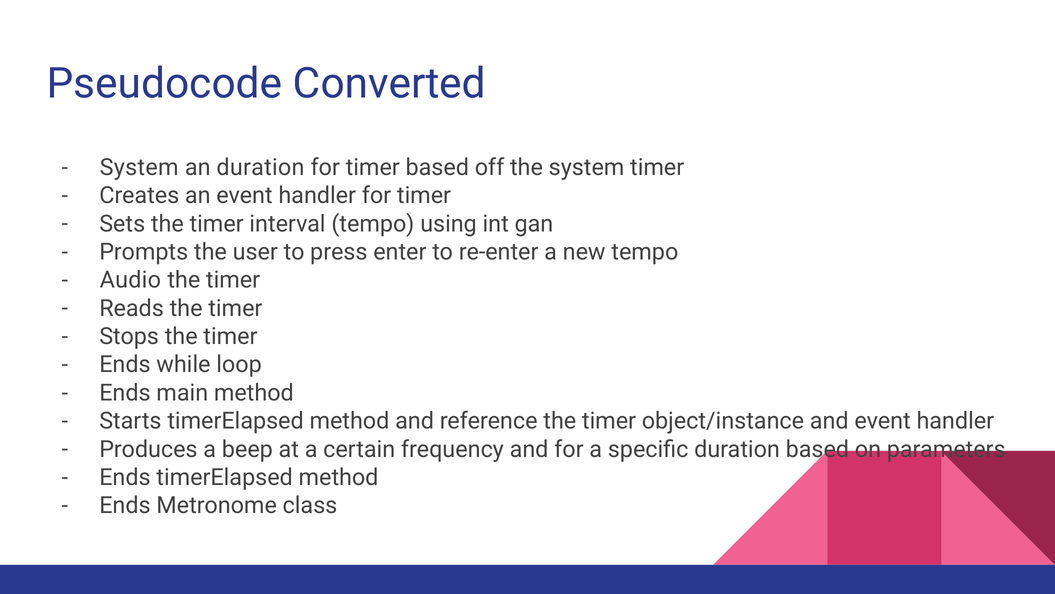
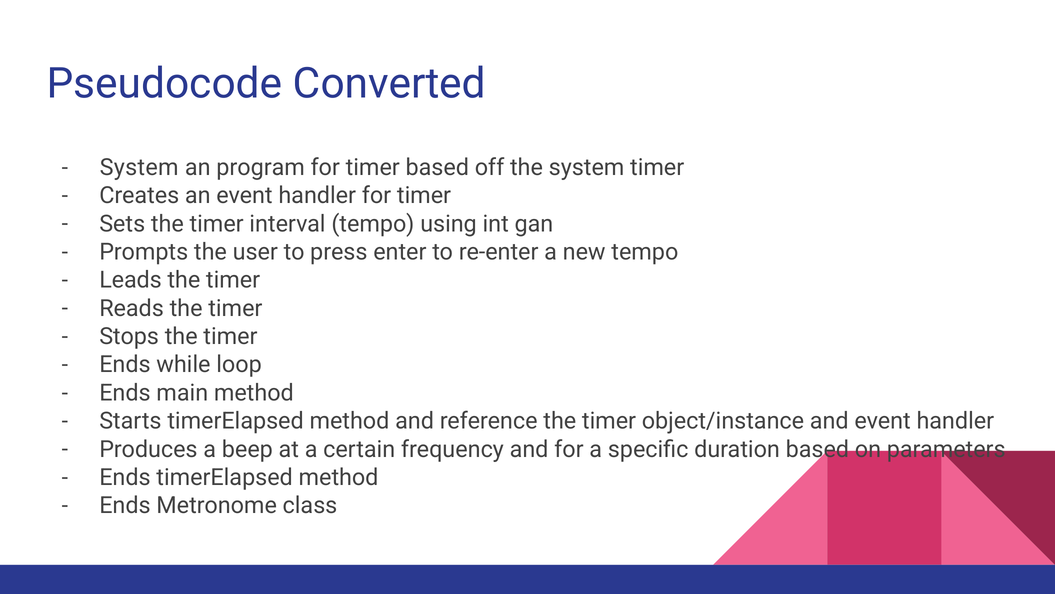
an duration: duration -> program
Audio: Audio -> Leads
